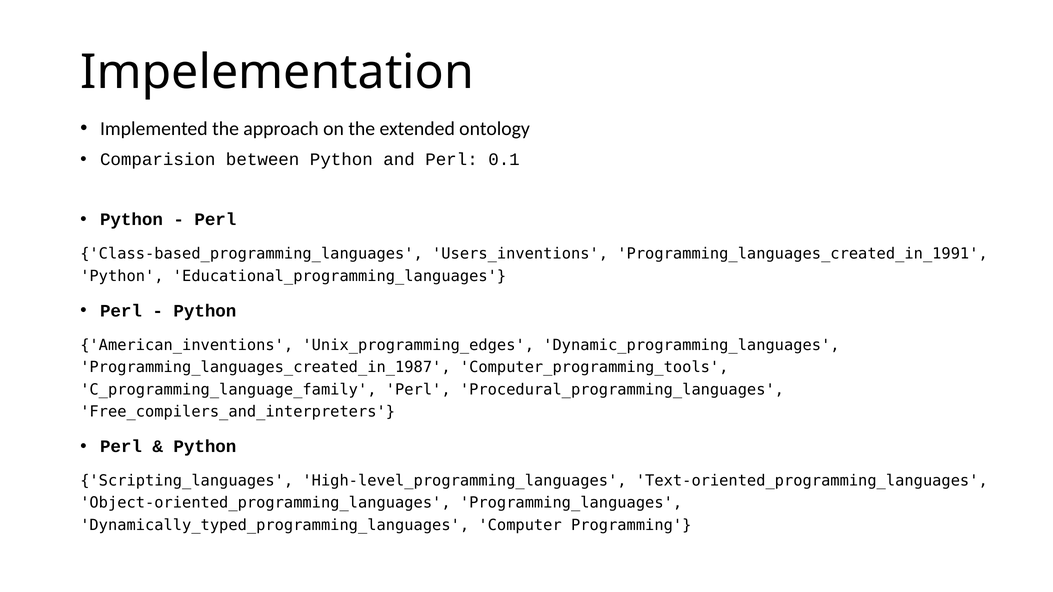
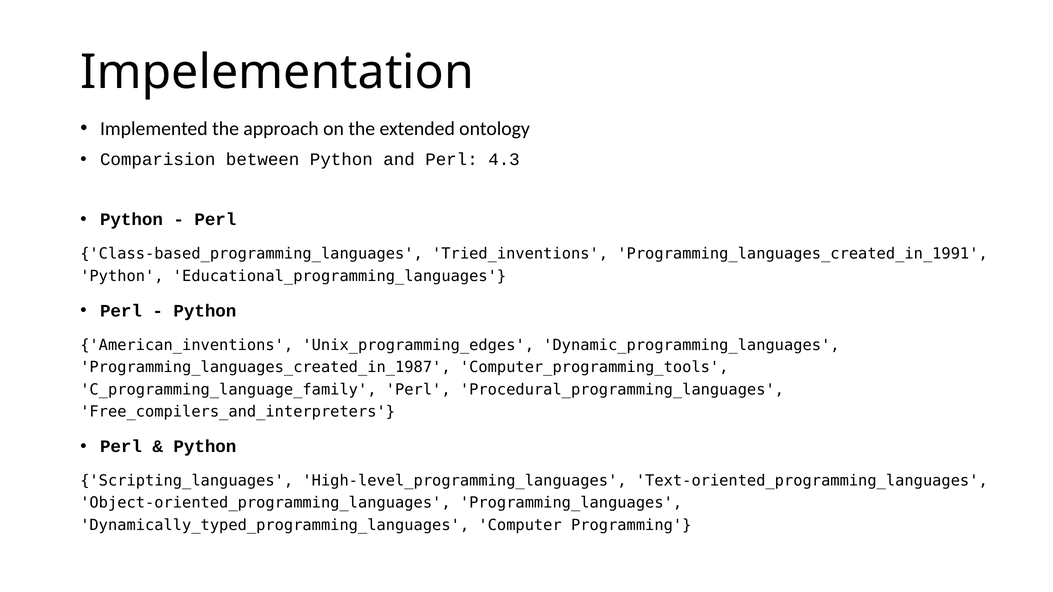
0.1: 0.1 -> 4.3
Users_inventions: Users_inventions -> Tried_inventions
